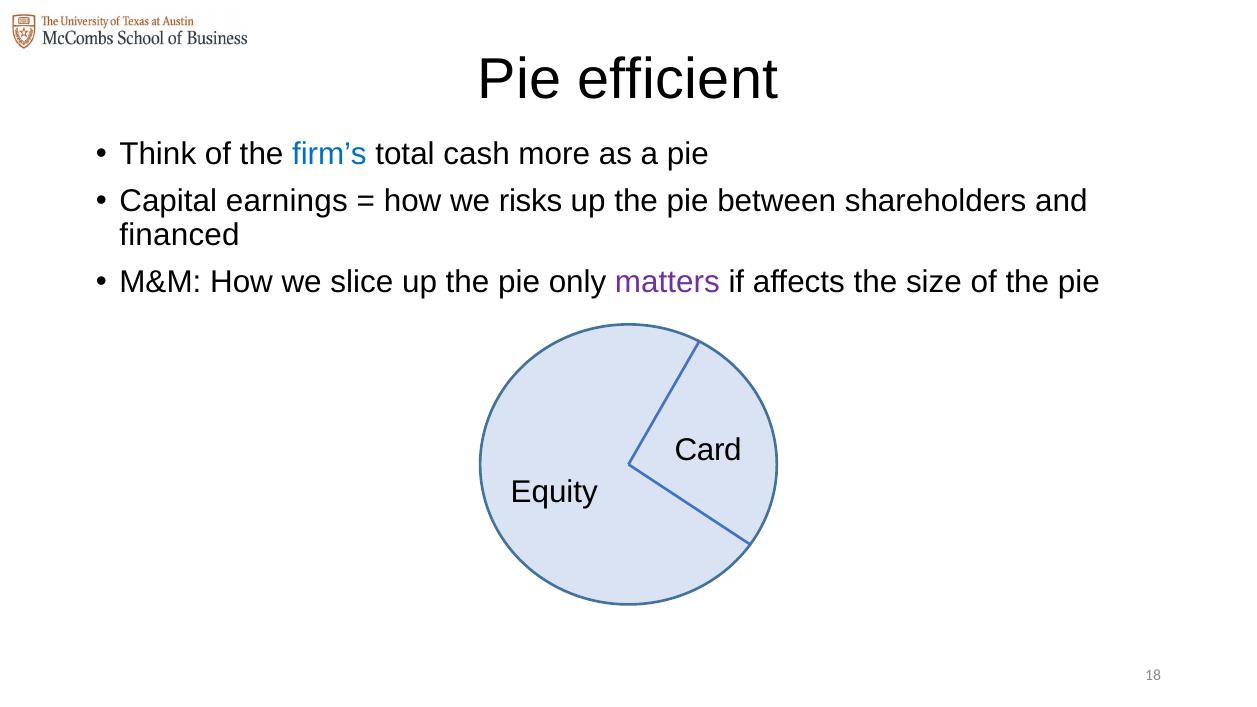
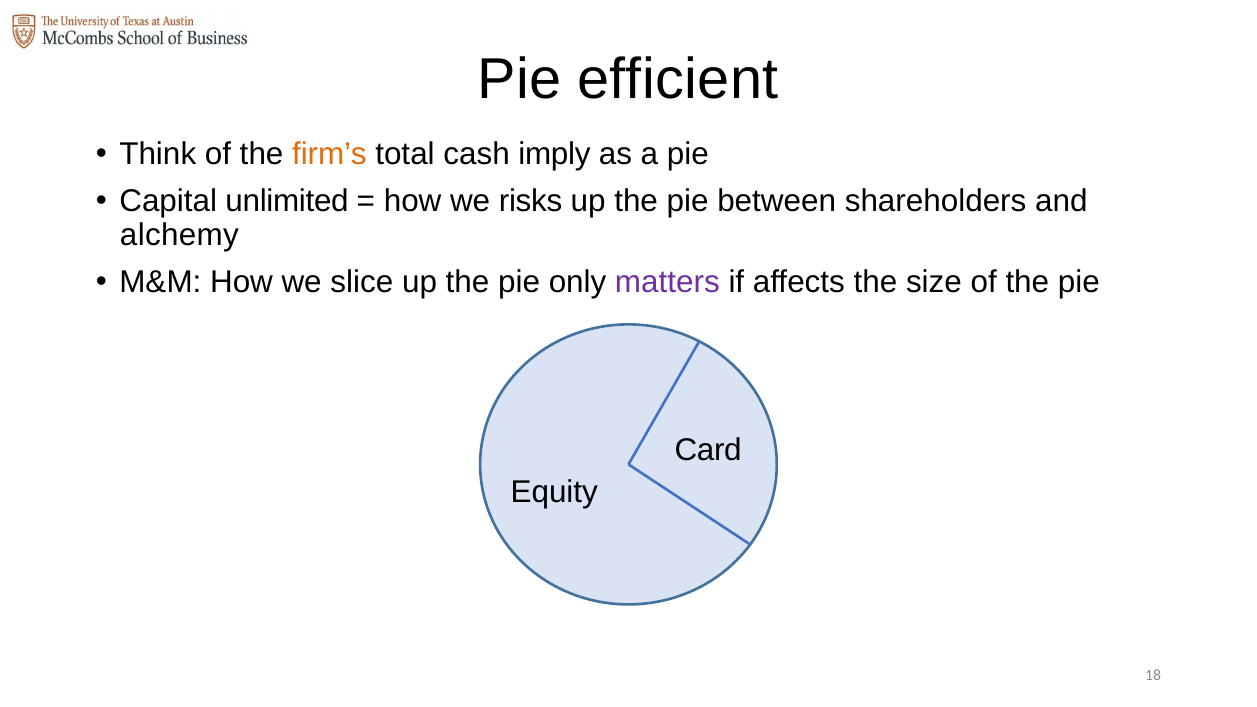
firm’s colour: blue -> orange
more: more -> imply
earnings: earnings -> unlimited
financed: financed -> alchemy
